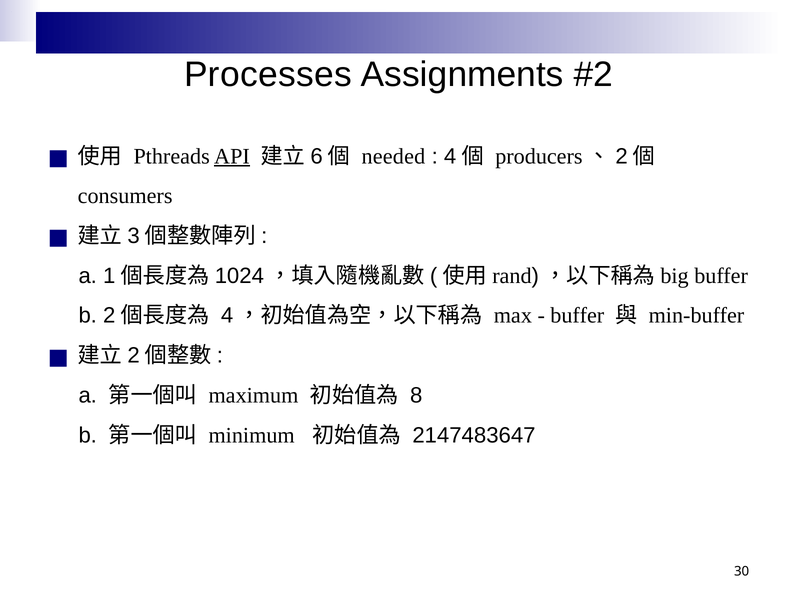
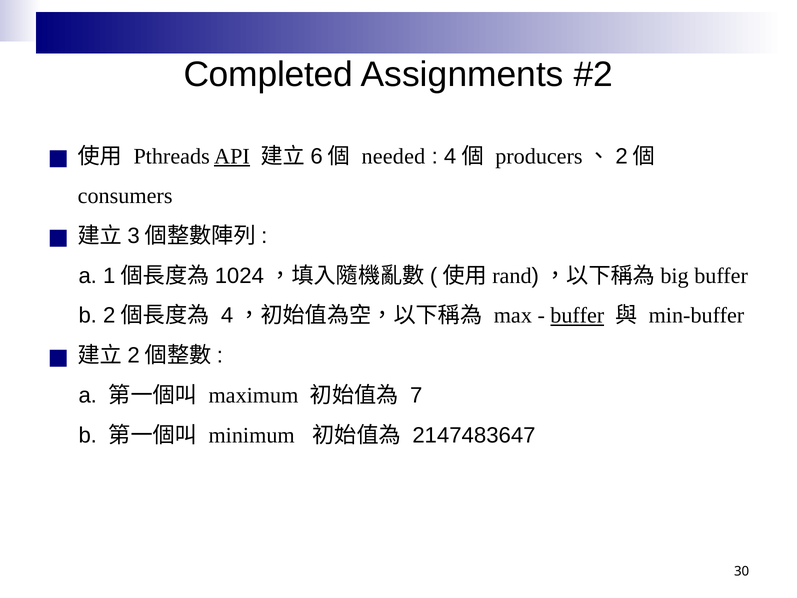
Processes: Processes -> Completed
buffer at (577, 316) underline: none -> present
8: 8 -> 7
